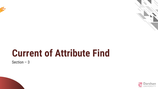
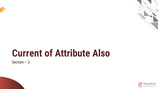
Find: Find -> Also
